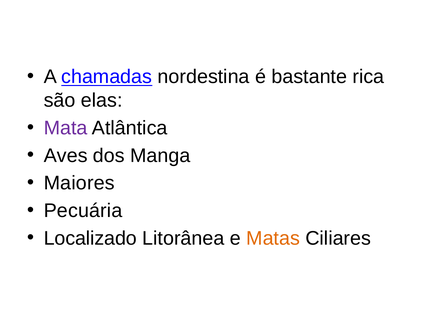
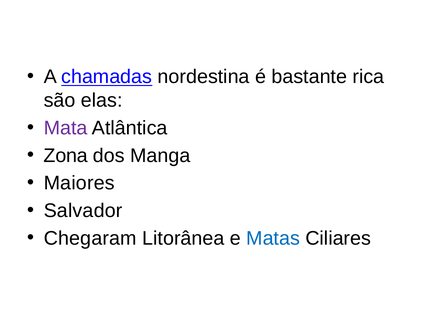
Aves: Aves -> Zona
Pecuária: Pecuária -> Salvador
Localizado: Localizado -> Chegaram
Matas colour: orange -> blue
